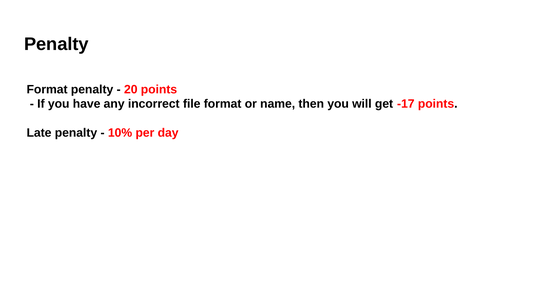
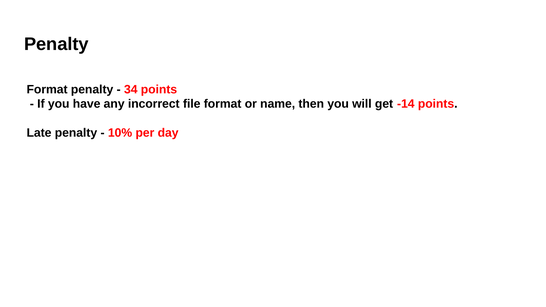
20: 20 -> 34
-17: -17 -> -14
